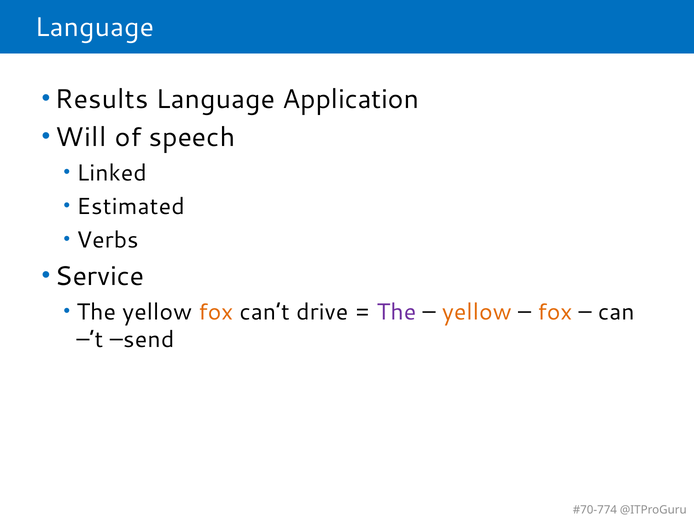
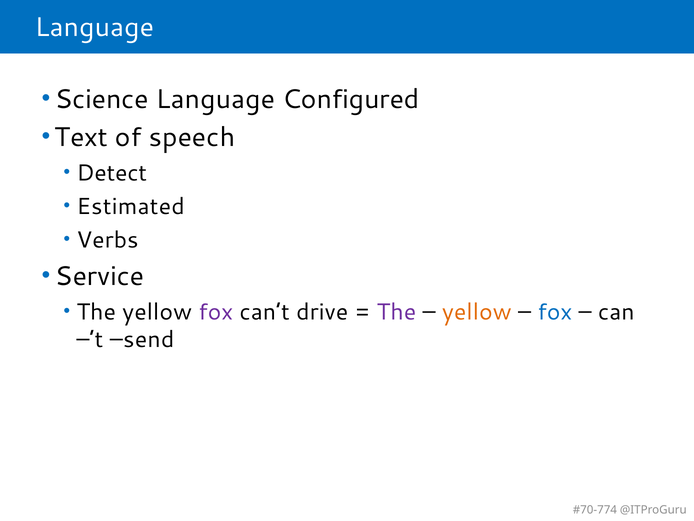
Results: Results -> Science
Application: Application -> Configured
Will: Will -> Text
Linked: Linked -> Detect
fox at (216, 312) colour: orange -> purple
fox at (555, 312) colour: orange -> blue
